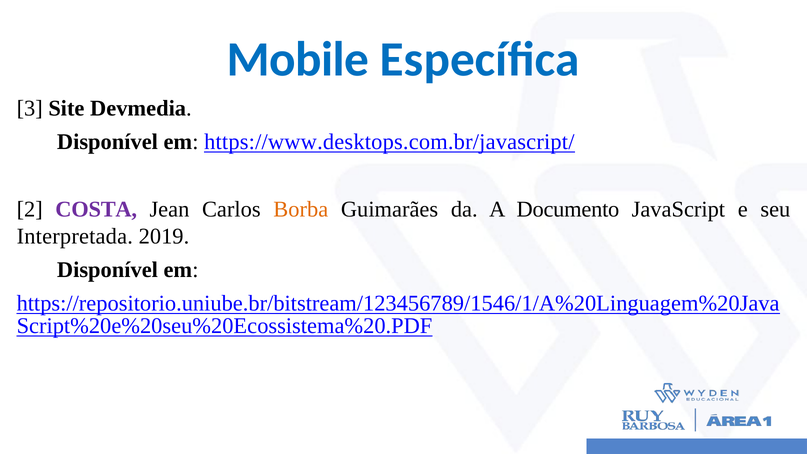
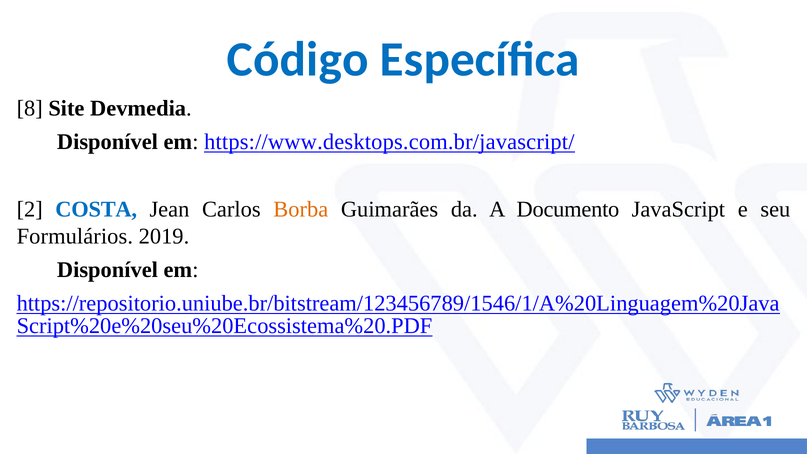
Mobile: Mobile -> Código
3: 3 -> 8
COSTA colour: purple -> blue
Interpretada: Interpretada -> Formulários
